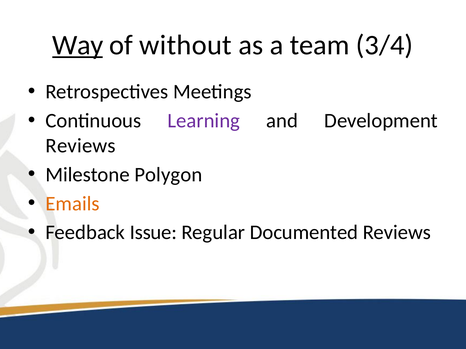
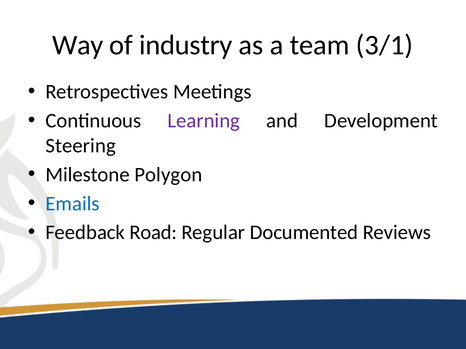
Way underline: present -> none
without: without -> industry
3/4: 3/4 -> 3/1
Reviews at (81, 146): Reviews -> Steering
Emails colour: orange -> blue
Issue: Issue -> Road
